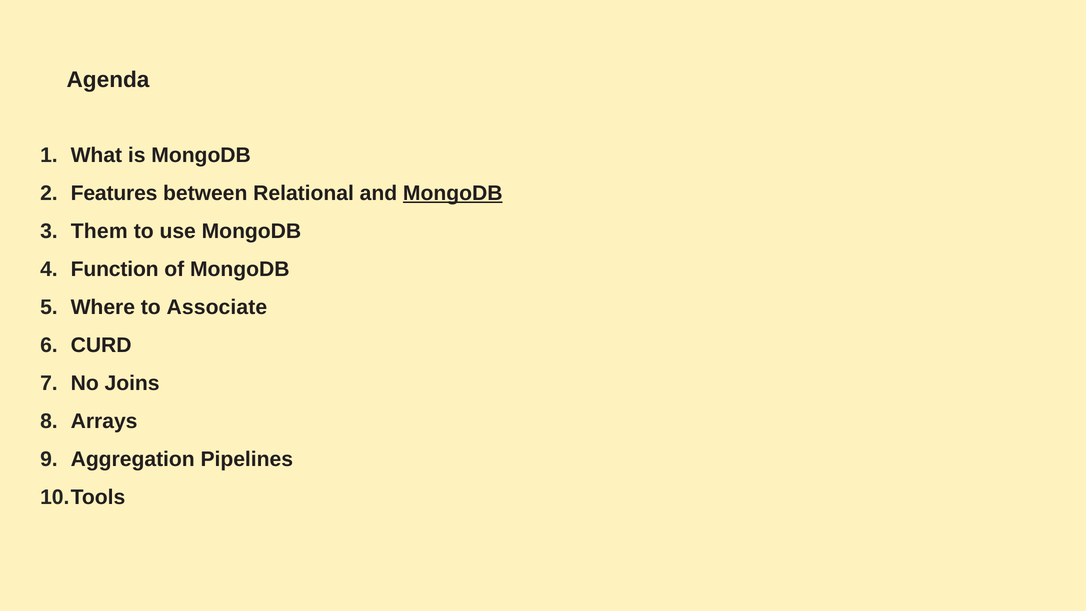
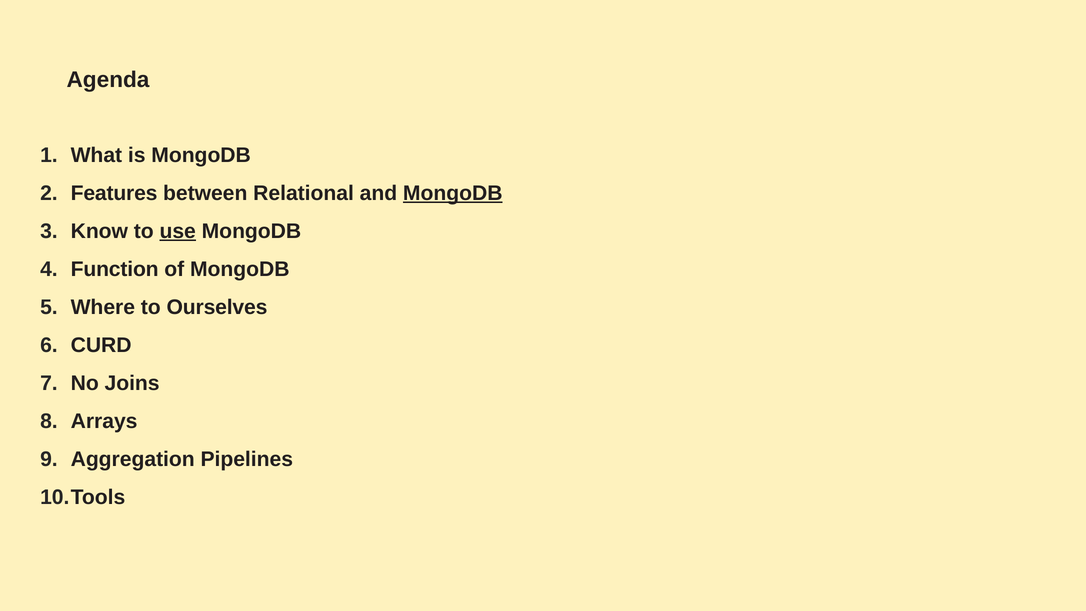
Them: Them -> Know
use underline: none -> present
Associate: Associate -> Ourselves
